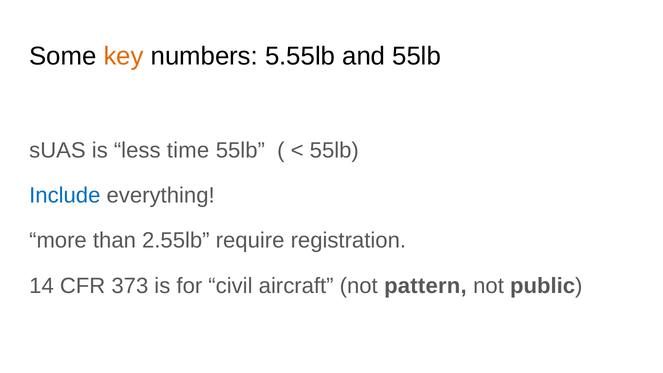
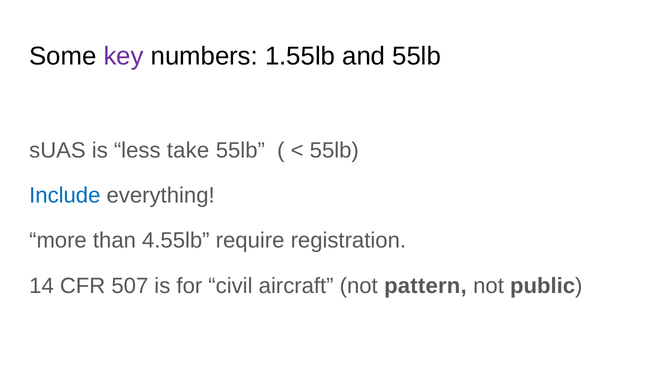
key colour: orange -> purple
5.55lb: 5.55lb -> 1.55lb
time: time -> take
2.55lb: 2.55lb -> 4.55lb
373: 373 -> 507
